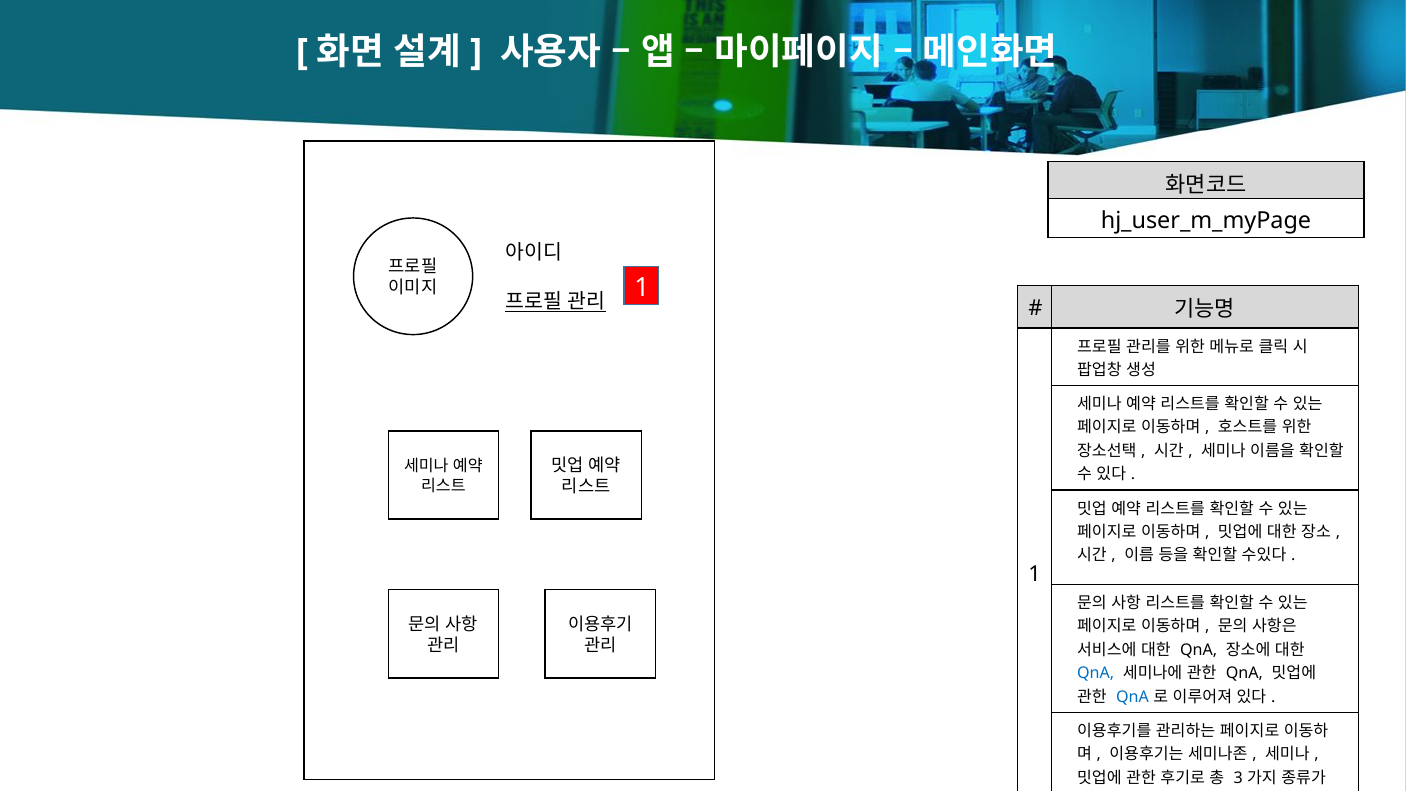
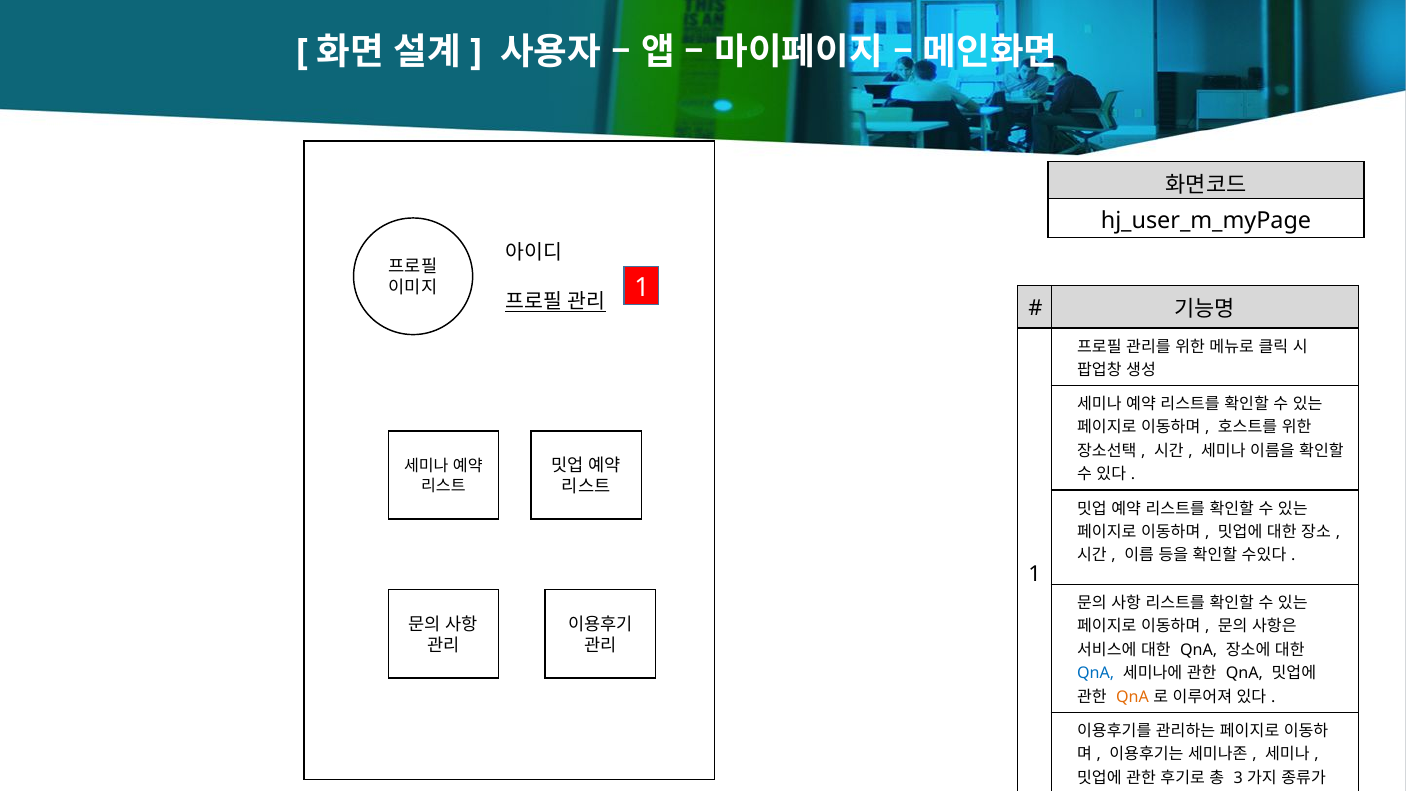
QnA at (1132, 697) colour: blue -> orange
